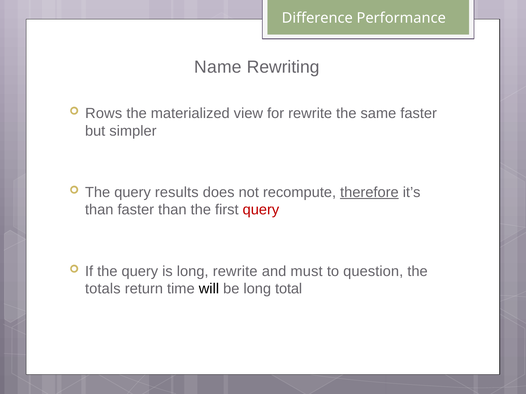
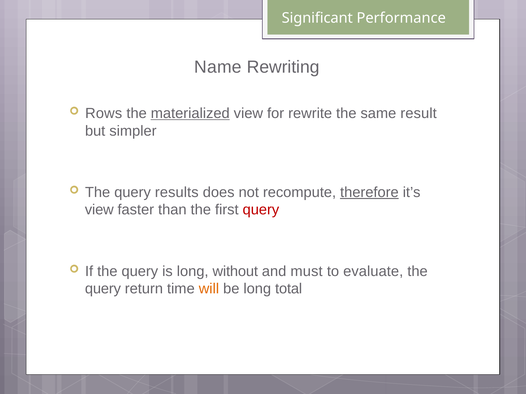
Difference: Difference -> Significant
materialized underline: none -> present
same faster: faster -> result
than at (99, 210): than -> view
long rewrite: rewrite -> without
question: question -> evaluate
totals at (103, 289): totals -> query
will colour: black -> orange
